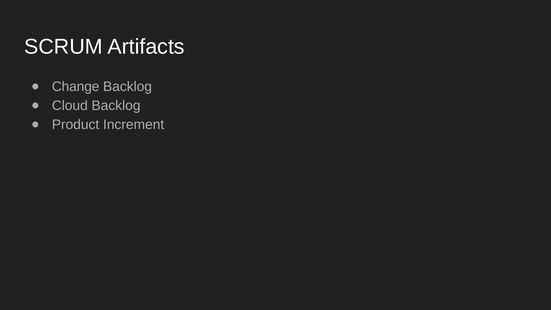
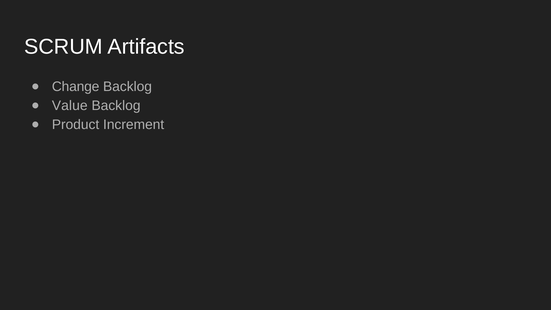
Cloud: Cloud -> Value
